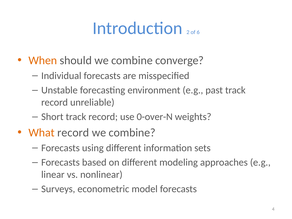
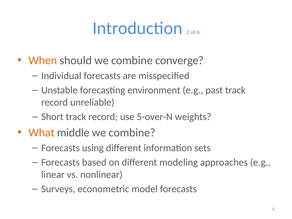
0-over-N: 0-over-N -> 5-over-N
What record: record -> middle
